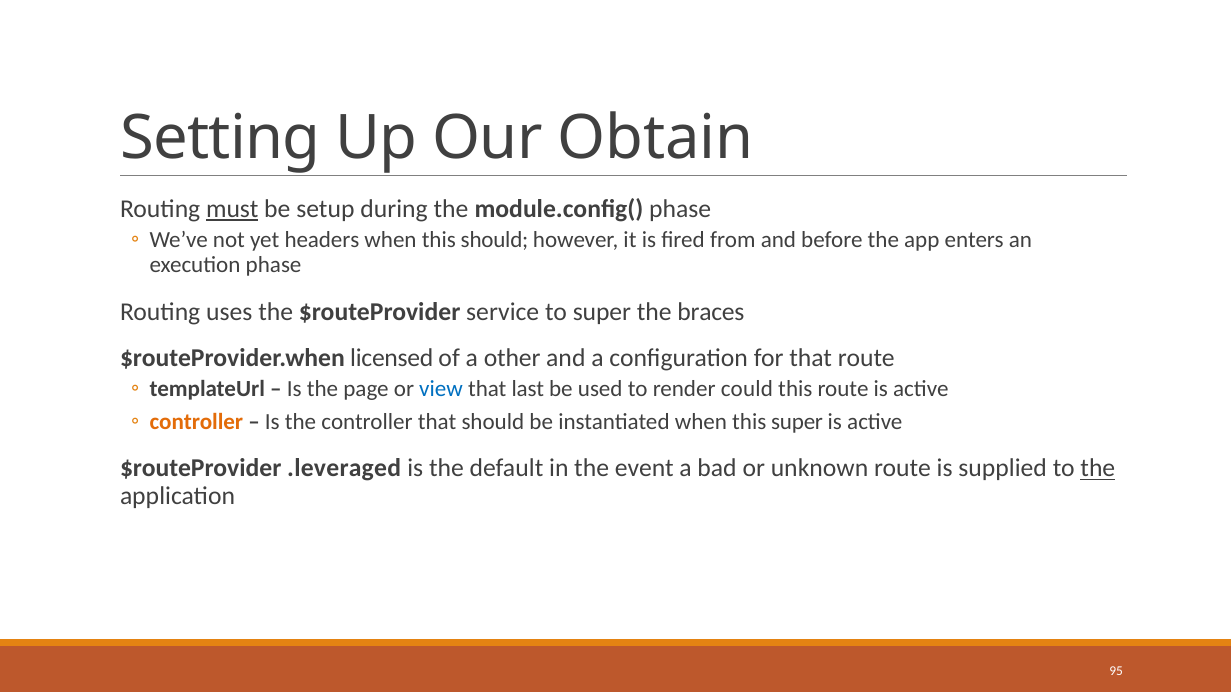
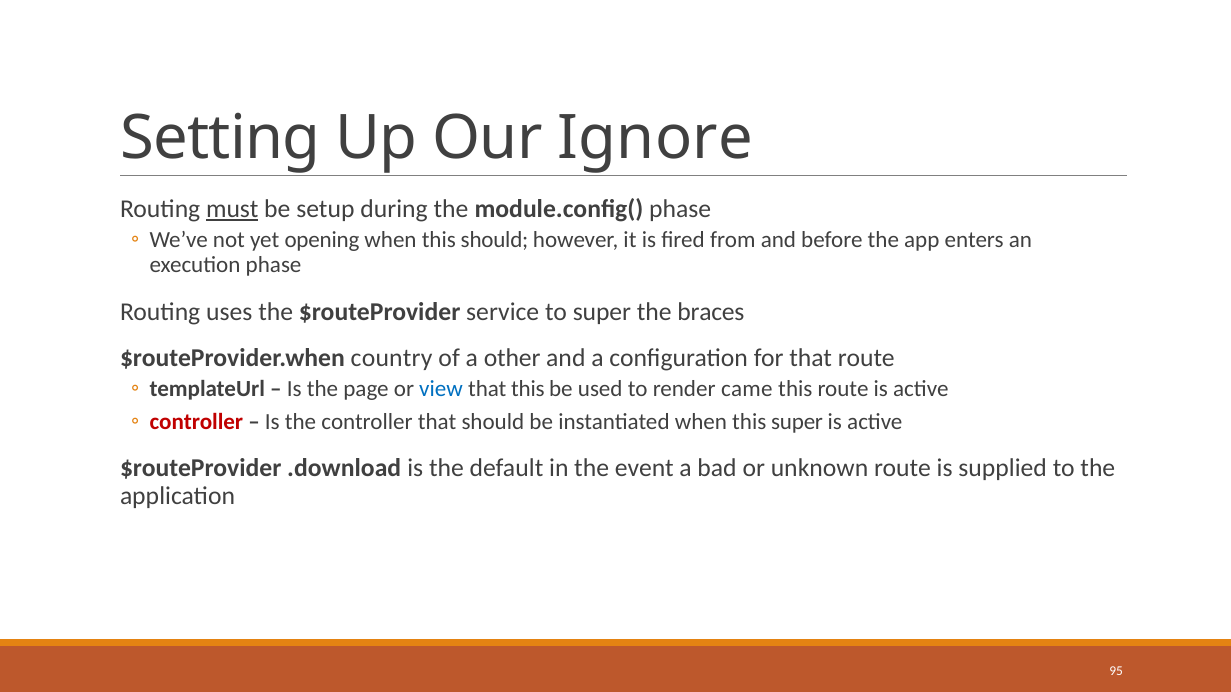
Obtain: Obtain -> Ignore
headers: headers -> opening
licensed: licensed -> country
that last: last -> this
could: could -> came
controller at (196, 422) colour: orange -> red
.leveraged: .leveraged -> .download
the at (1098, 469) underline: present -> none
